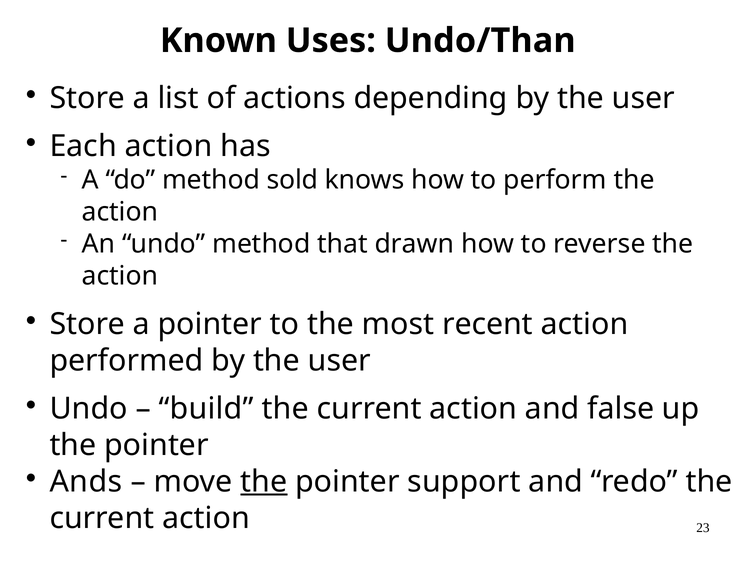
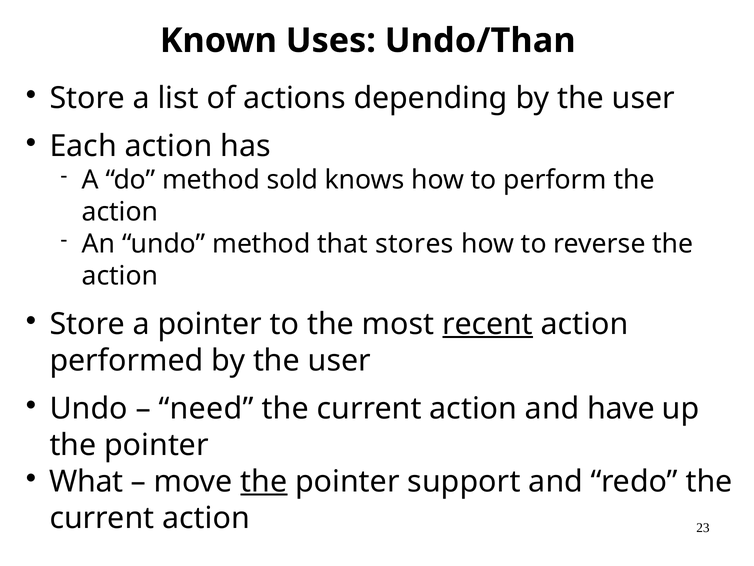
drawn: drawn -> stores
recent underline: none -> present
build: build -> need
false: false -> have
Ands: Ands -> What
